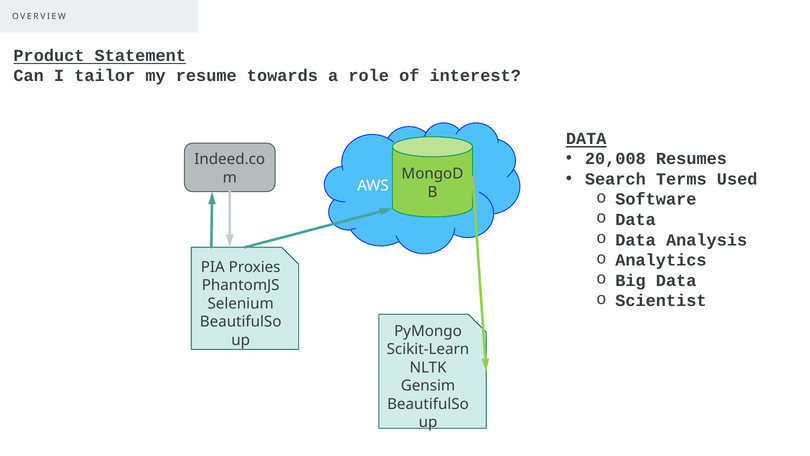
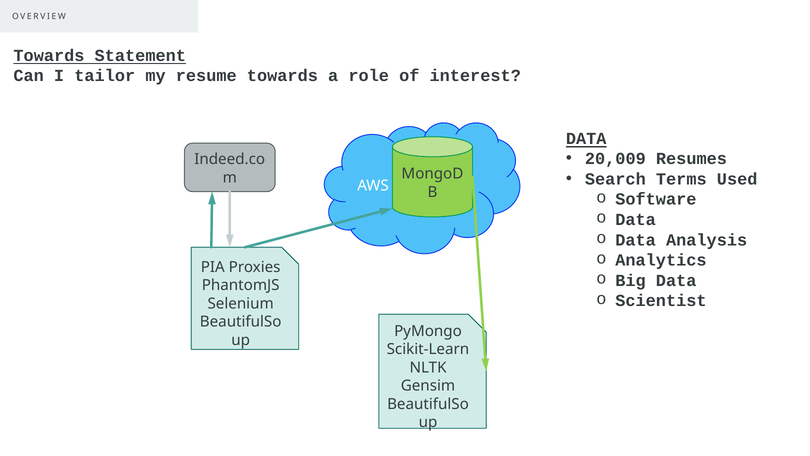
Product at (49, 55): Product -> Towards
20,008: 20,008 -> 20,009
